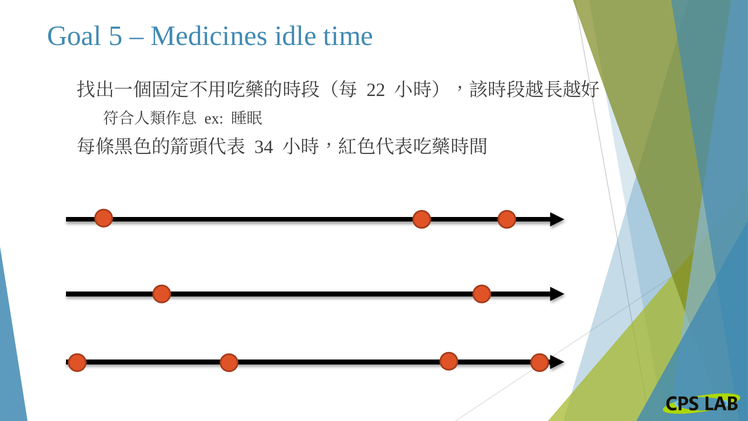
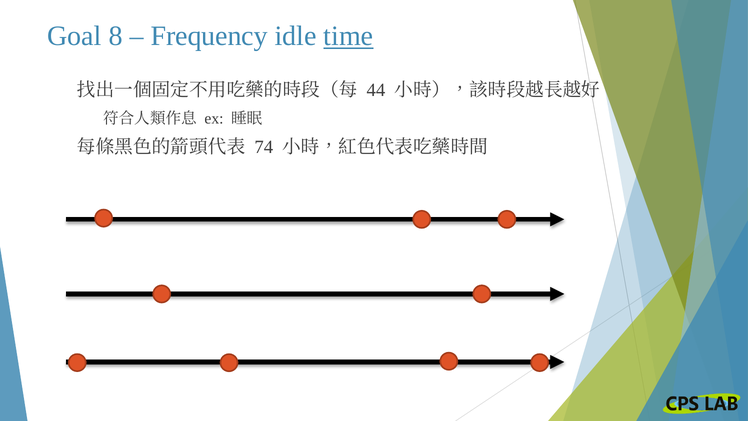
5: 5 -> 8
Medicines: Medicines -> Frequency
time underline: none -> present
22: 22 -> 44
34: 34 -> 74
